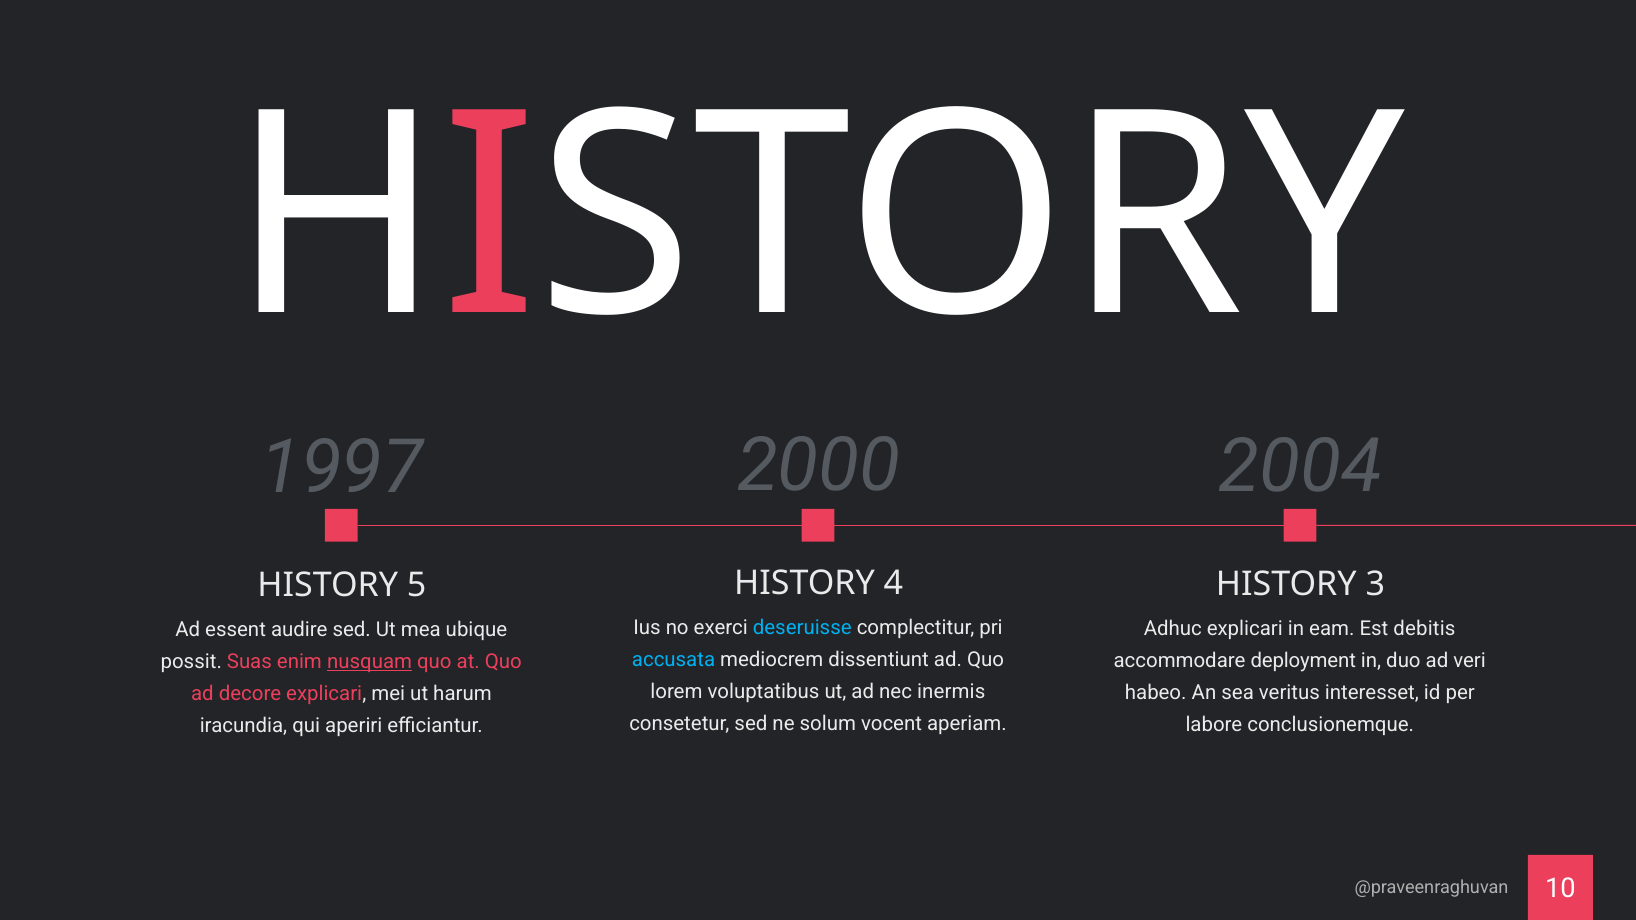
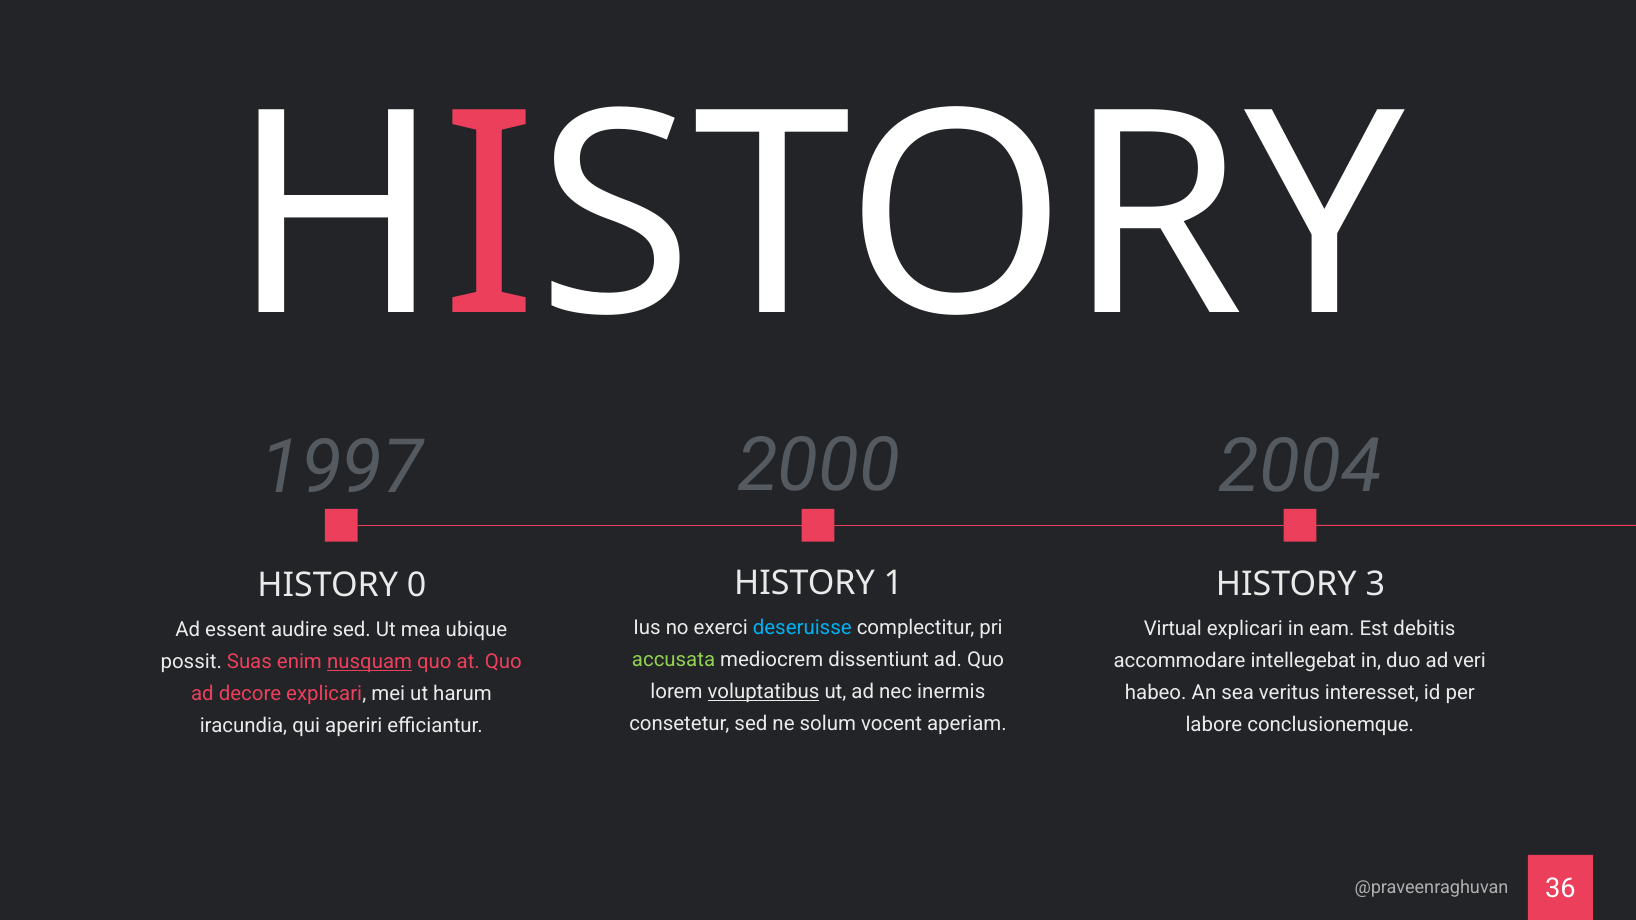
4: 4 -> 1
5: 5 -> 0
Adhuc: Adhuc -> Virtual
accusata colour: light blue -> light green
deployment: deployment -> intellegebat
voluptatibus underline: none -> present
10: 10 -> 36
